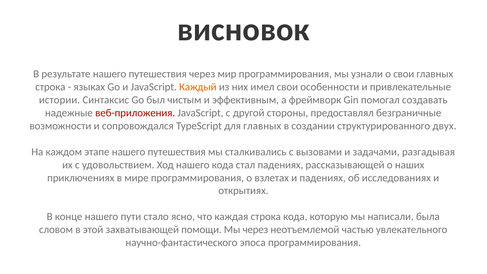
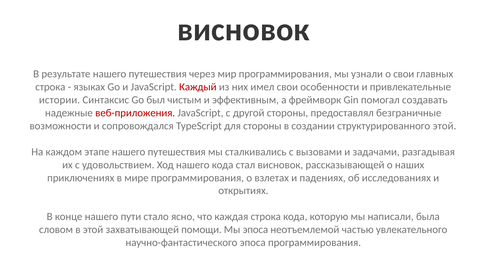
Каждый colour: orange -> red
для главных: главных -> стороны
структурированного двух: двух -> этой
стал падениях: падениях -> висновок
Мы через: через -> эпоса
